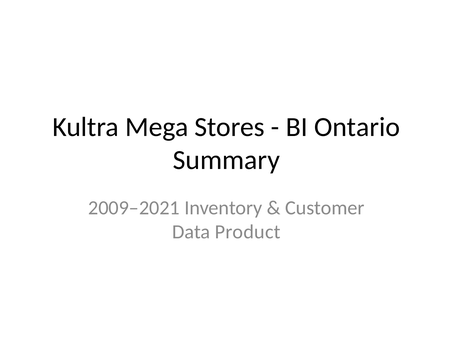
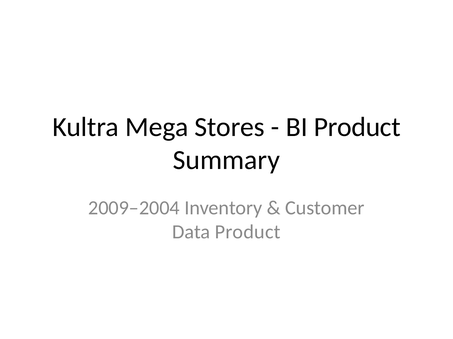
BI Ontario: Ontario -> Product
2009–2021: 2009–2021 -> 2009–2004
